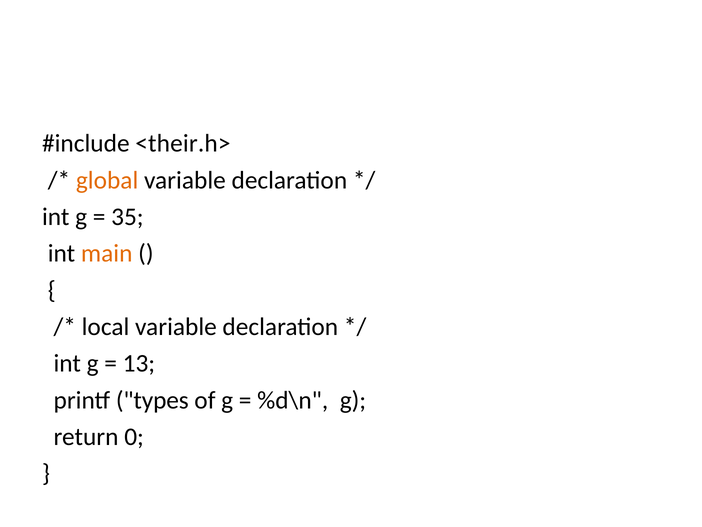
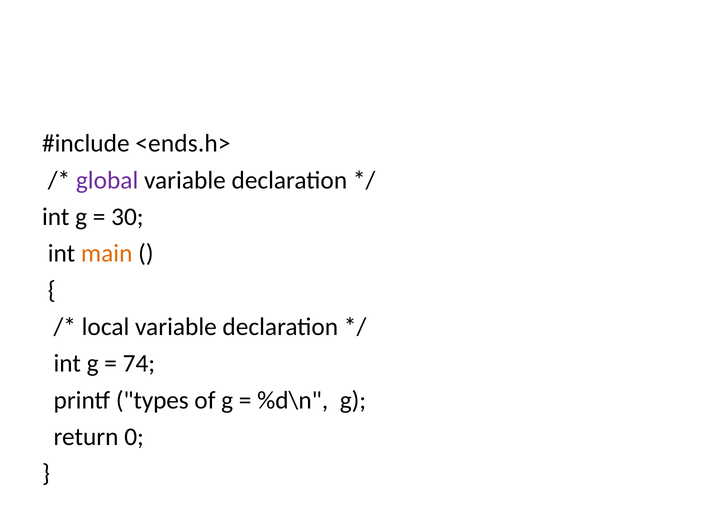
<their.h>: <their.h> -> <ends.h>
global colour: orange -> purple
35: 35 -> 30
13: 13 -> 74
